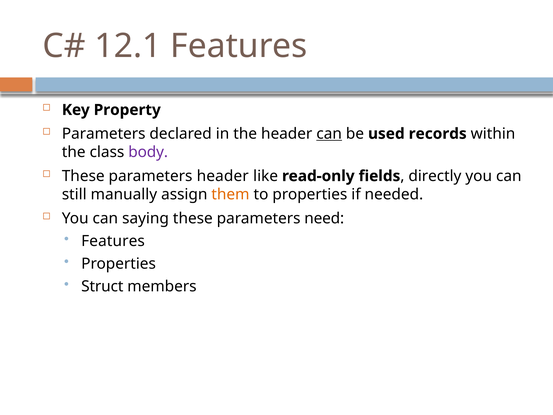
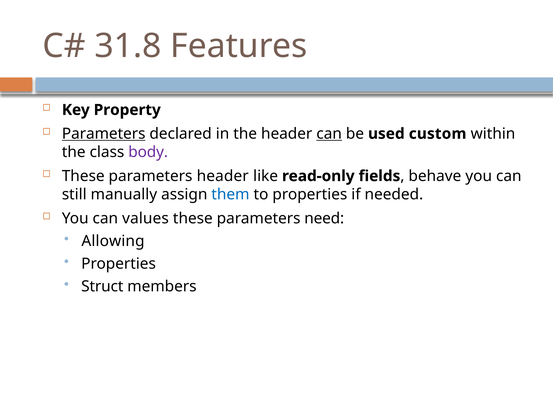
12.1: 12.1 -> 31.8
Parameters at (104, 134) underline: none -> present
records: records -> custom
directly: directly -> behave
them colour: orange -> blue
saying: saying -> values
Features at (113, 241): Features -> Allowing
